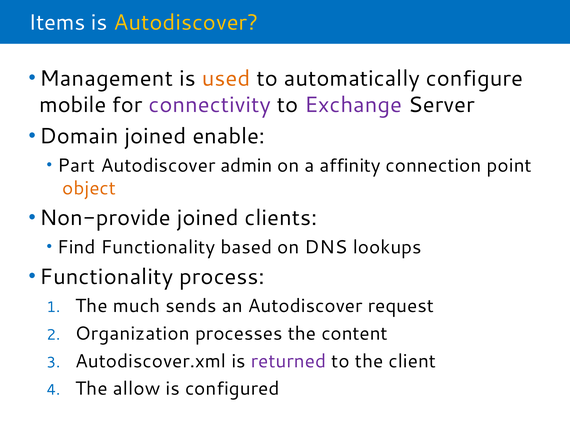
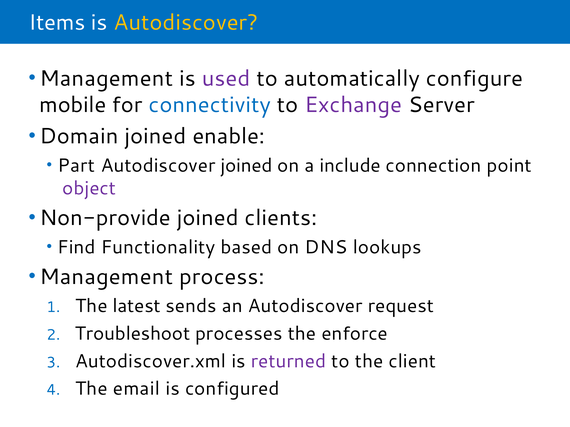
used colour: orange -> purple
connectivity colour: purple -> blue
Autodiscover admin: admin -> joined
affinity: affinity -> include
object colour: orange -> purple
Functionality at (106, 277): Functionality -> Management
much: much -> latest
Organization: Organization -> Troubleshoot
content: content -> enforce
allow: allow -> email
